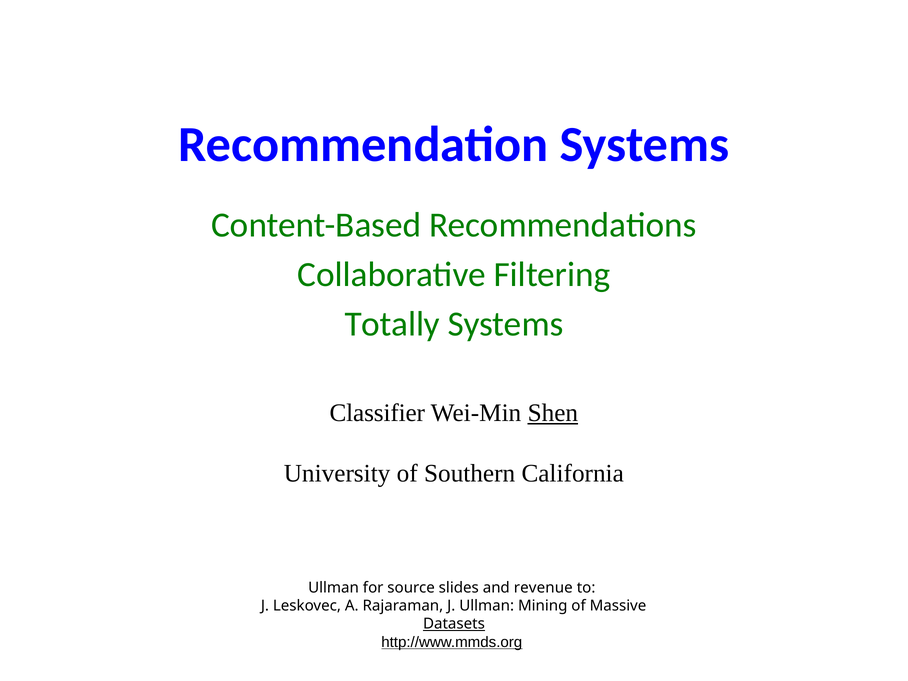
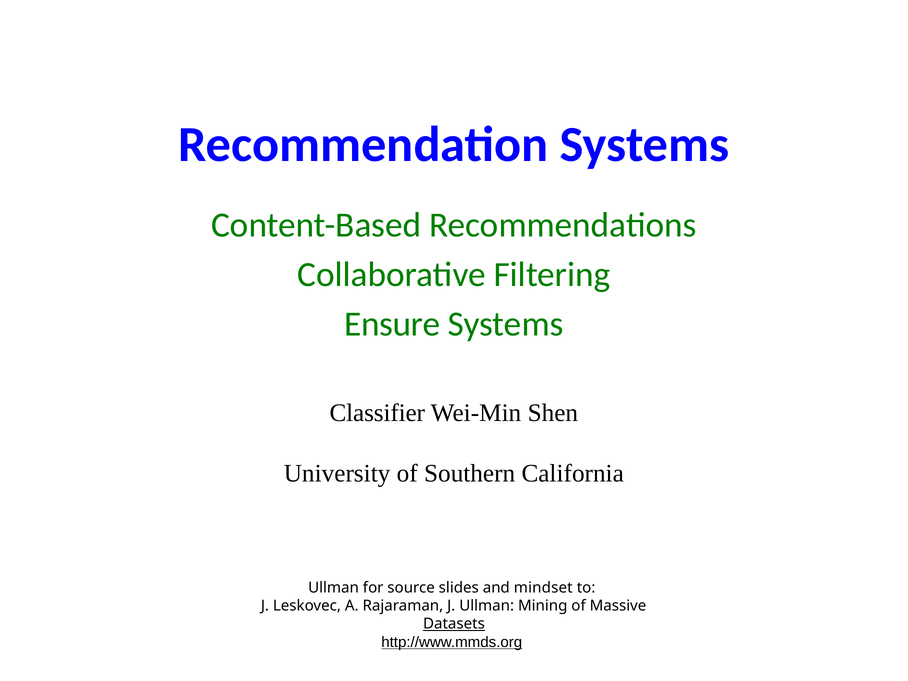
Totally: Totally -> Ensure
Shen underline: present -> none
revenue: revenue -> mindset
